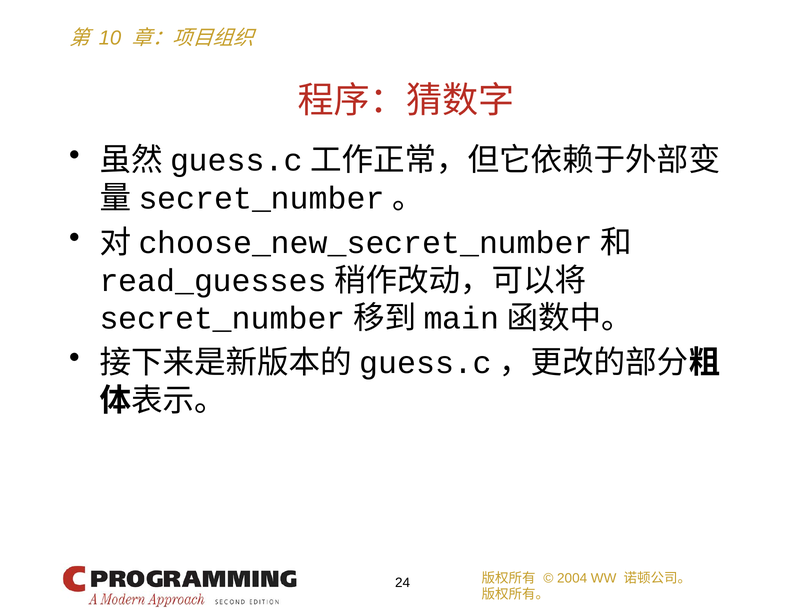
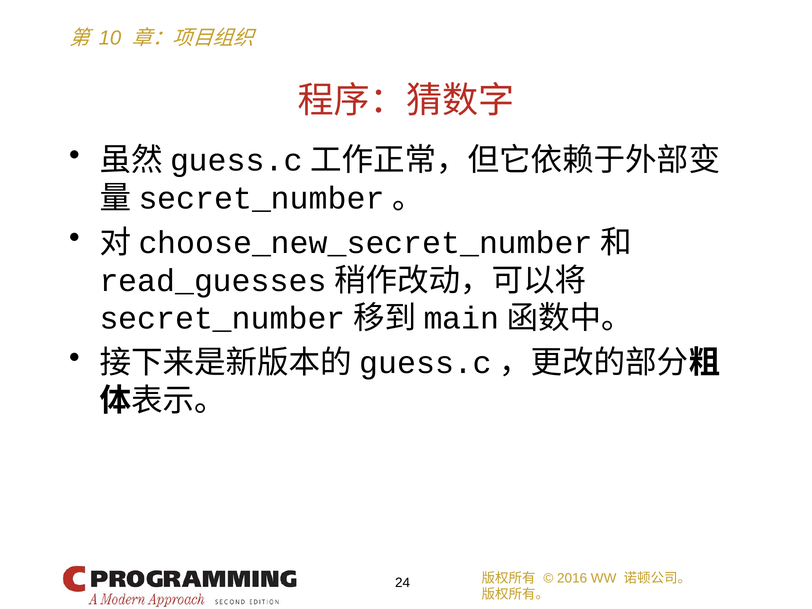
2004: 2004 -> 2016
